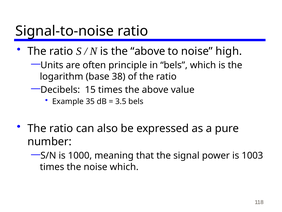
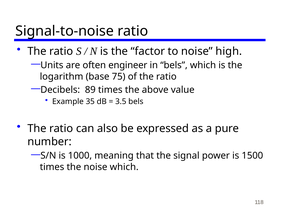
is the above: above -> factor
principle: principle -> engineer
38: 38 -> 75
15: 15 -> 89
1003: 1003 -> 1500
